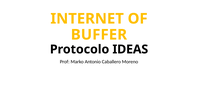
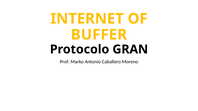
IDEAS: IDEAS -> GRAN
